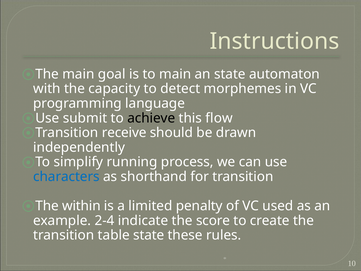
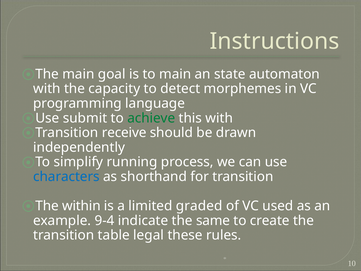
achieve colour: black -> green
this flow: flow -> with
penalty: penalty -> graded
2-4: 2-4 -> 9-4
score: score -> same
table state: state -> legal
